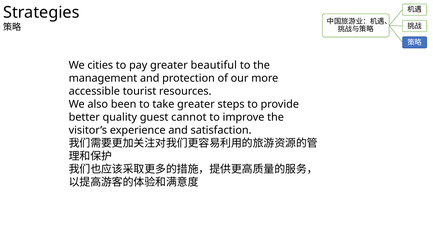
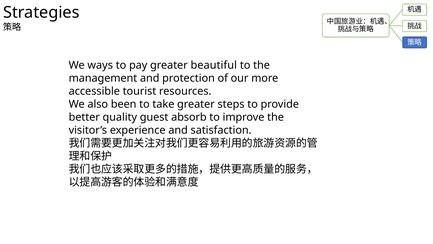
cities: cities -> ways
cannot: cannot -> absorb
